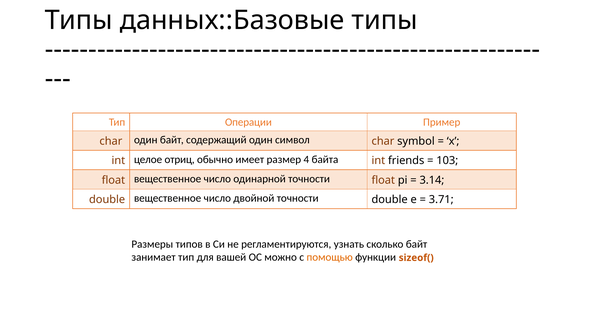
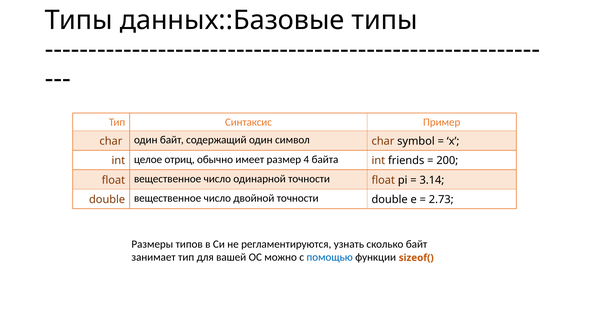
Операции: Операции -> Синтаксис
103: 103 -> 200
3.71: 3.71 -> 2.73
помощью colour: orange -> blue
